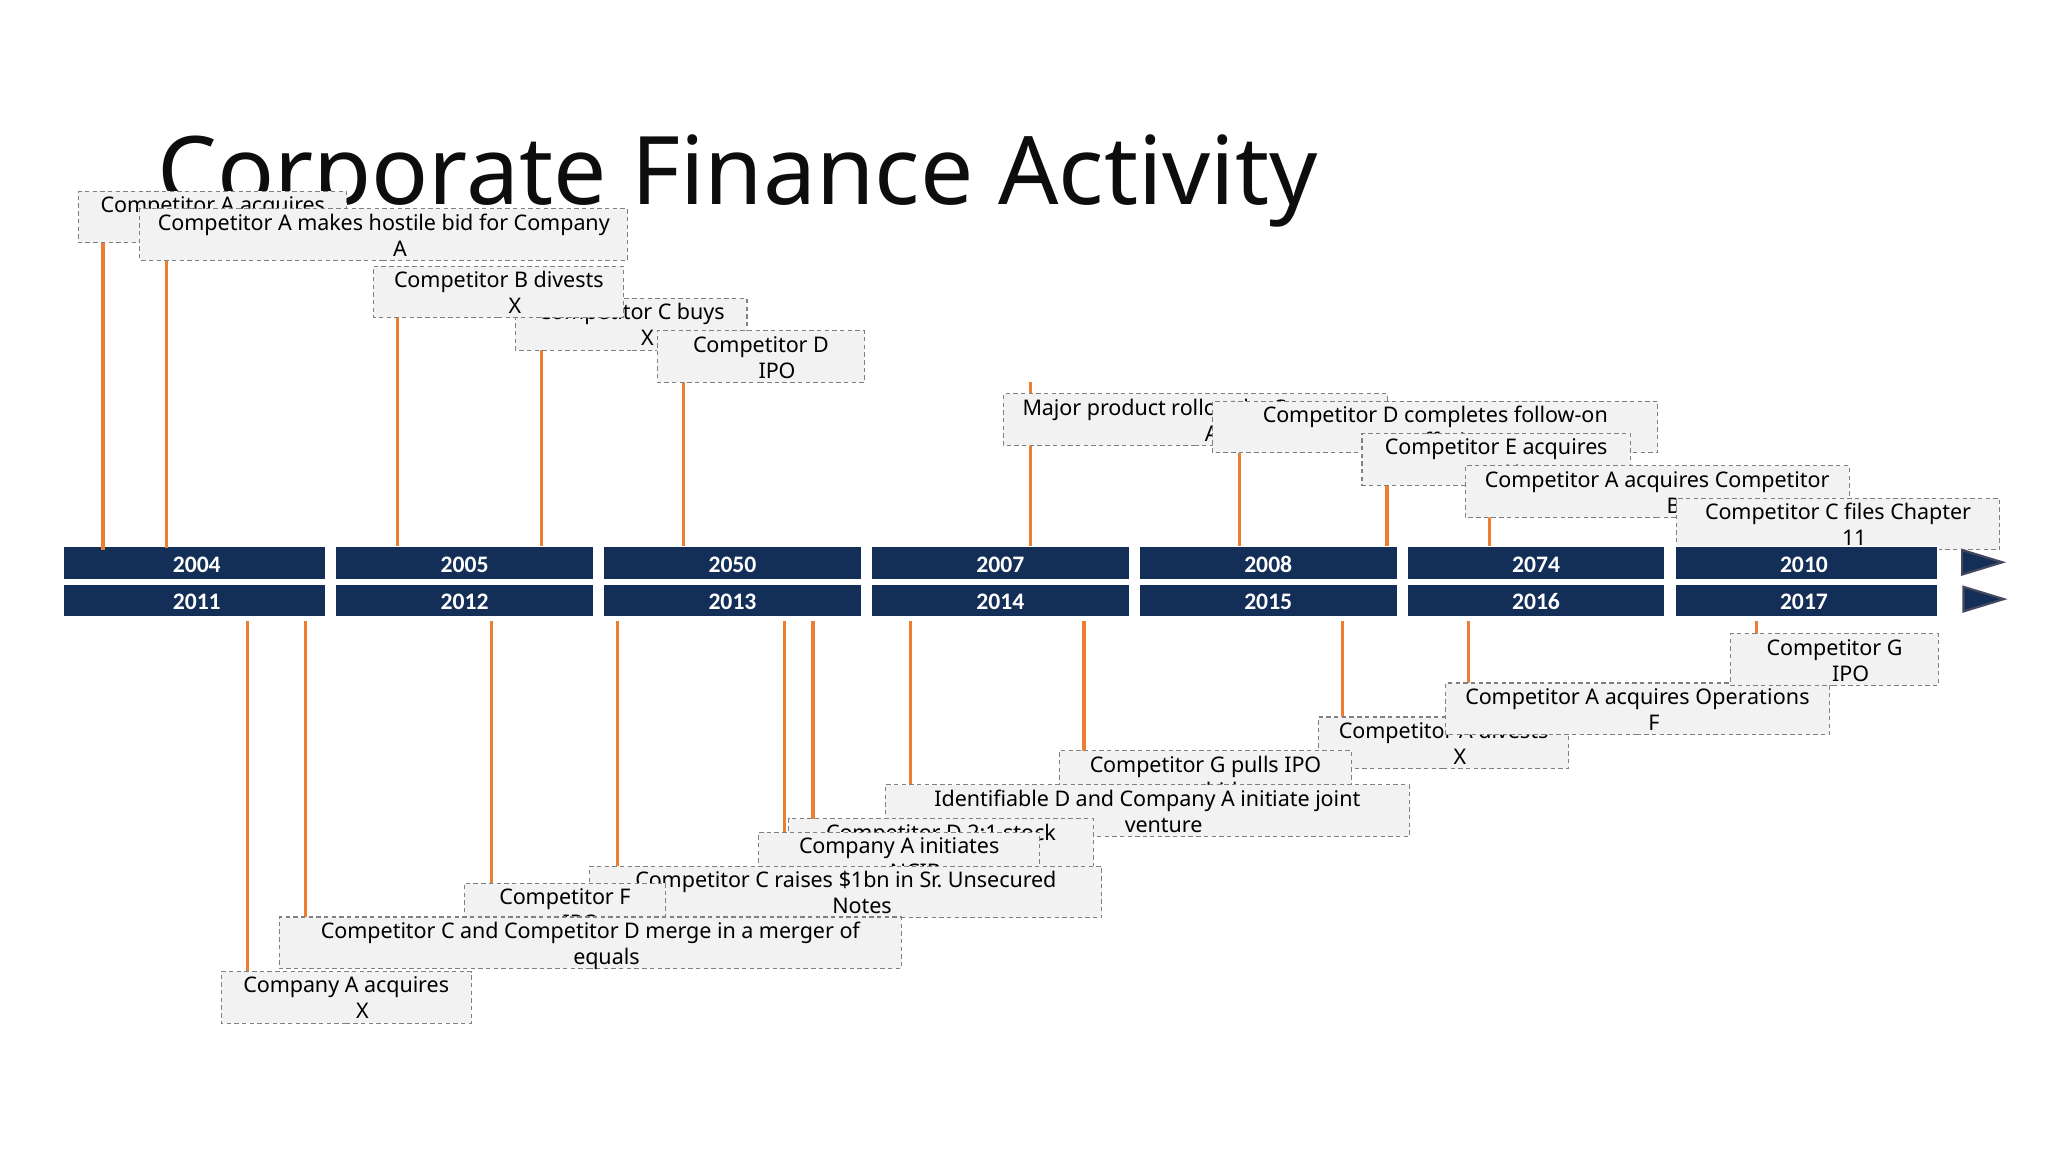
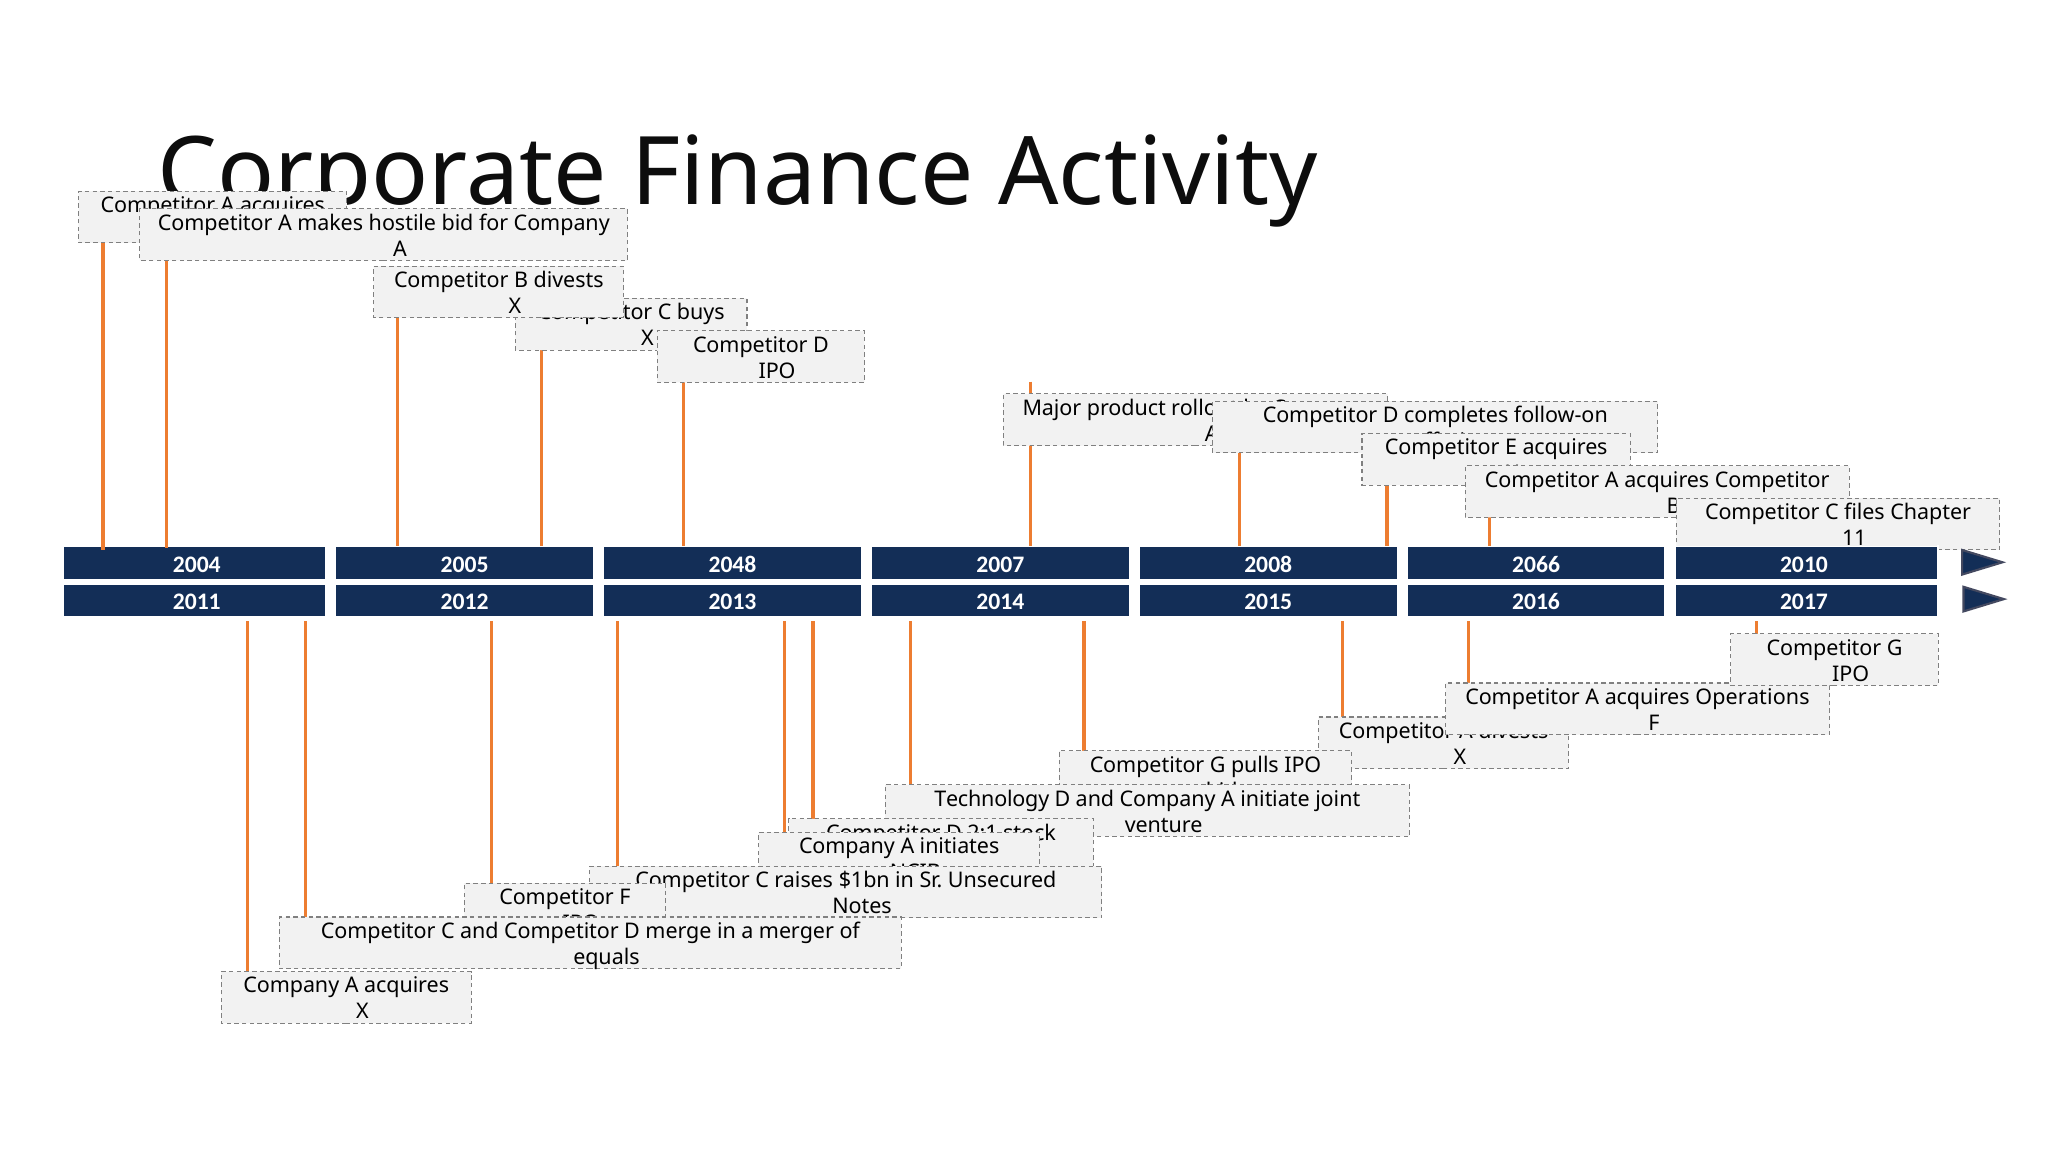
2050: 2050 -> 2048
2074: 2074 -> 2066
Identifiable: Identifiable -> Technology
